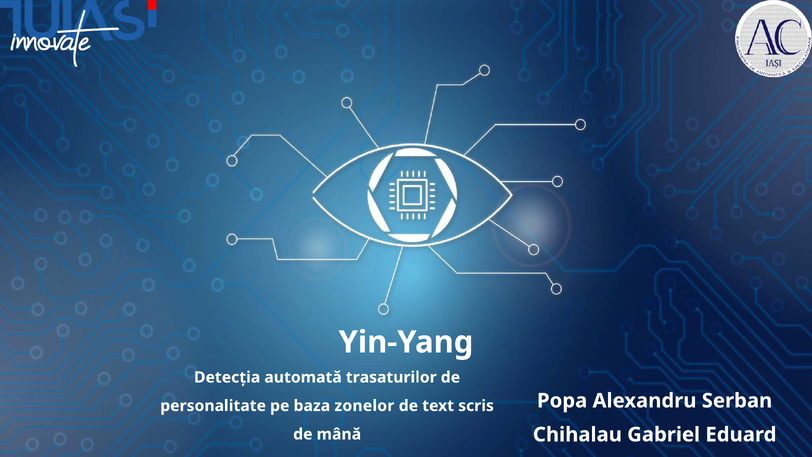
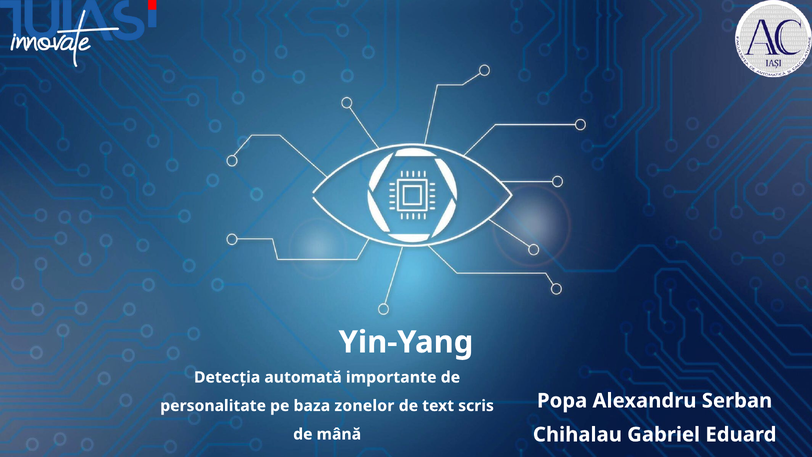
trasaturilor: trasaturilor -> importante
